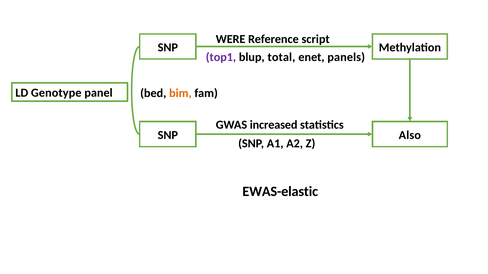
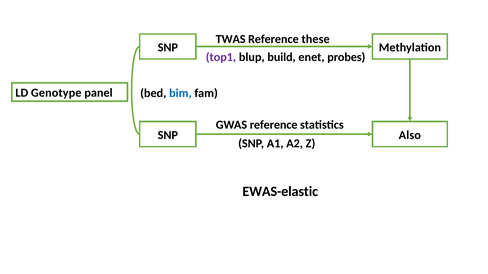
WERE: WERE -> TWAS
script: script -> these
total: total -> build
panels: panels -> probes
bim colour: orange -> blue
GWAS increased: increased -> reference
